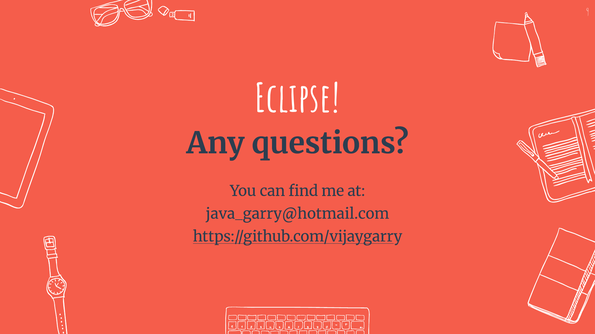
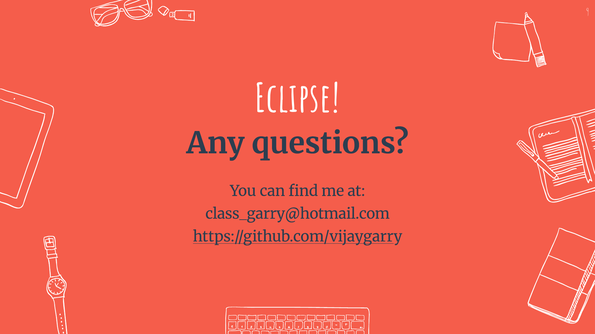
java_garry@hotmail.com: java_garry@hotmail.com -> class_garry@hotmail.com
